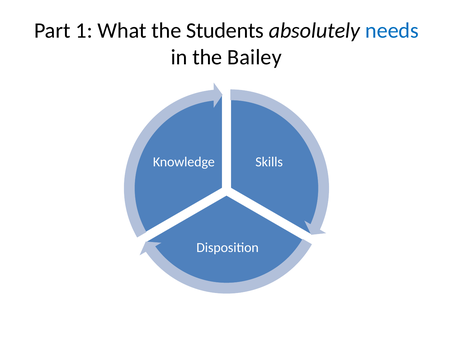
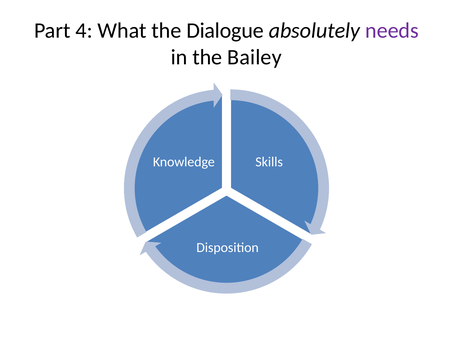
1: 1 -> 4
Students: Students -> Dialogue
needs colour: blue -> purple
